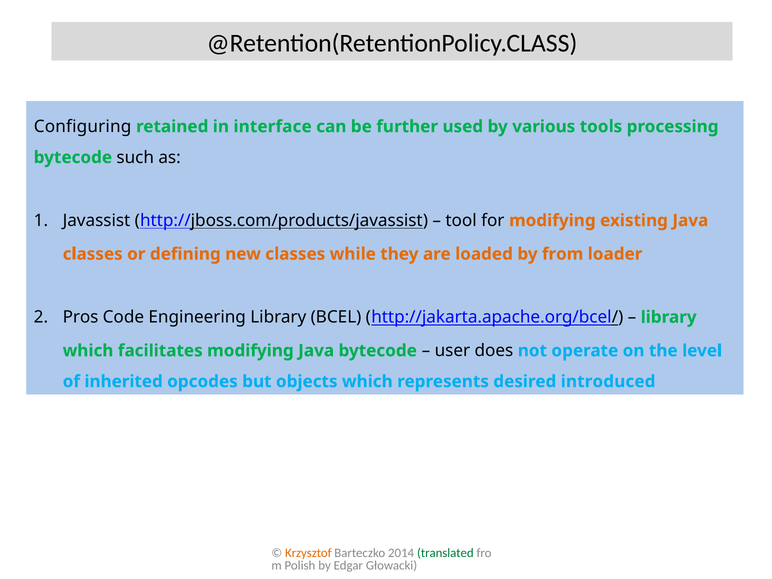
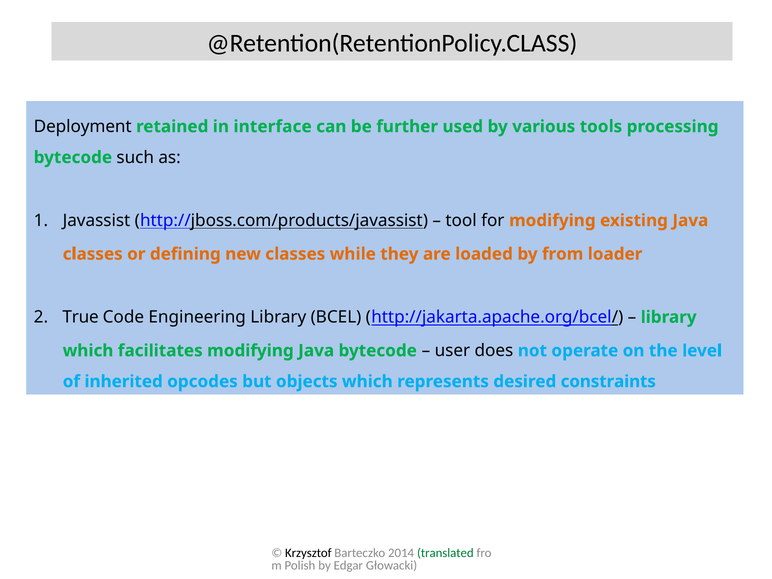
Configuring: Configuring -> Deployment
Pros: Pros -> True
introduced: introduced -> constraints
Krzysztof colour: orange -> black
